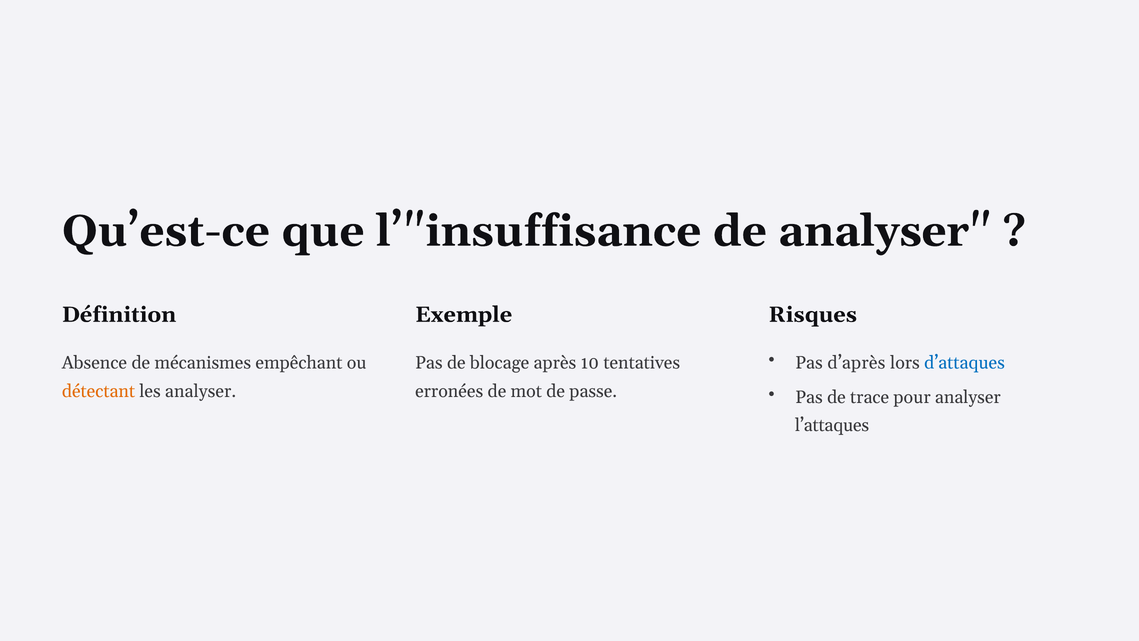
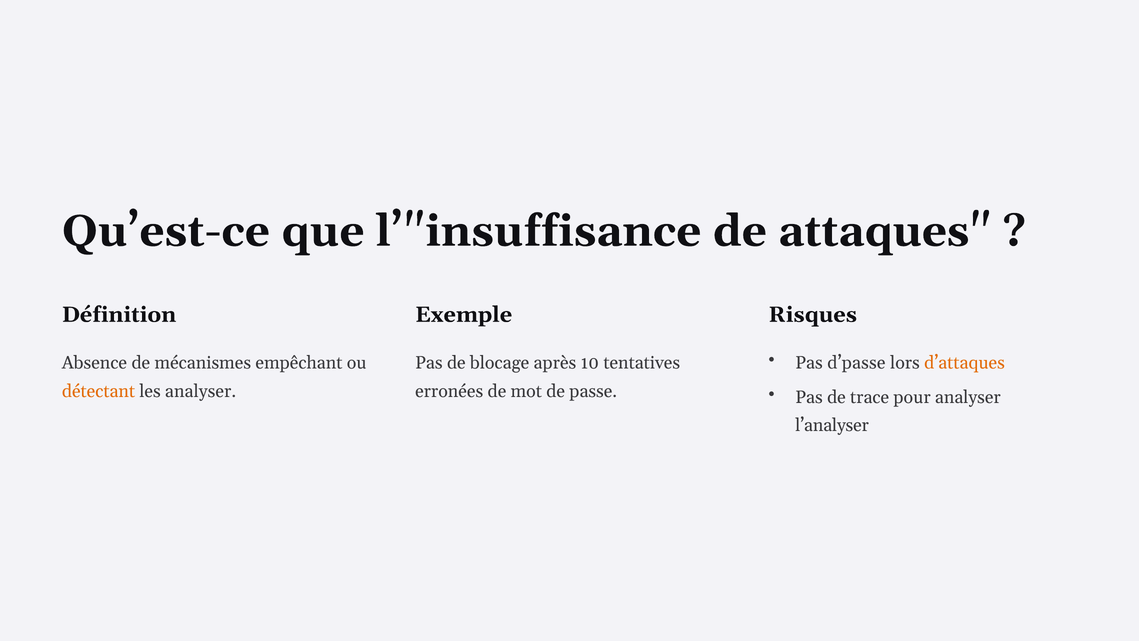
de analyser: analyser -> attaques
d’après: d’après -> d’passe
d’attaques colour: blue -> orange
l’attaques: l’attaques -> l’analyser
